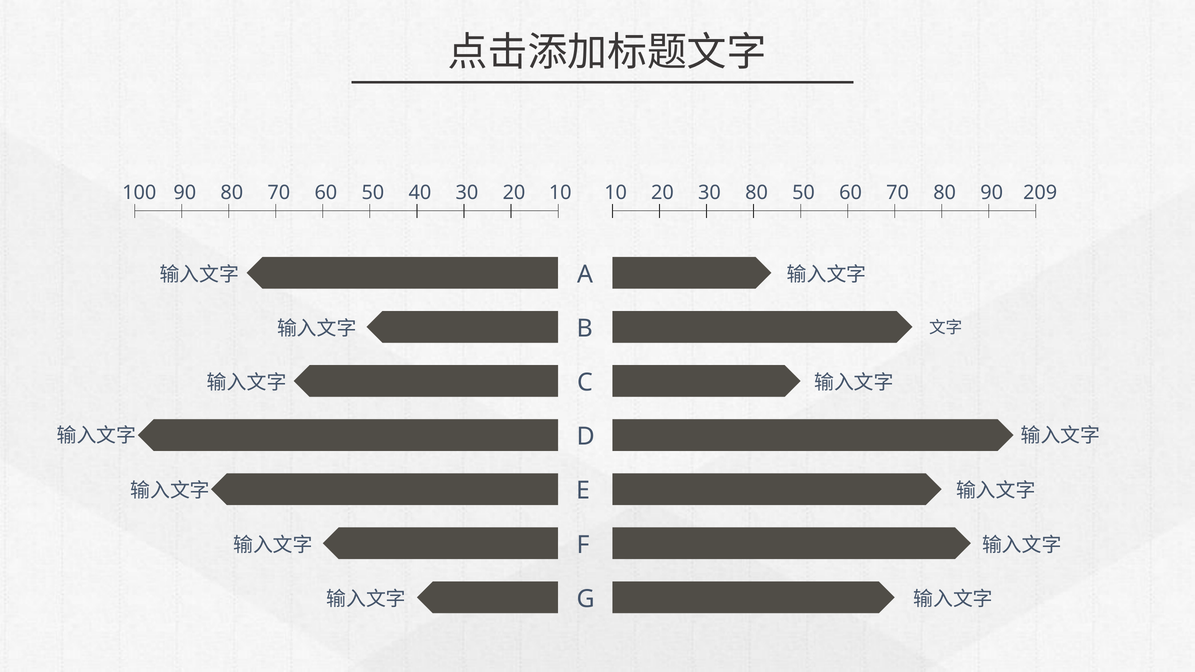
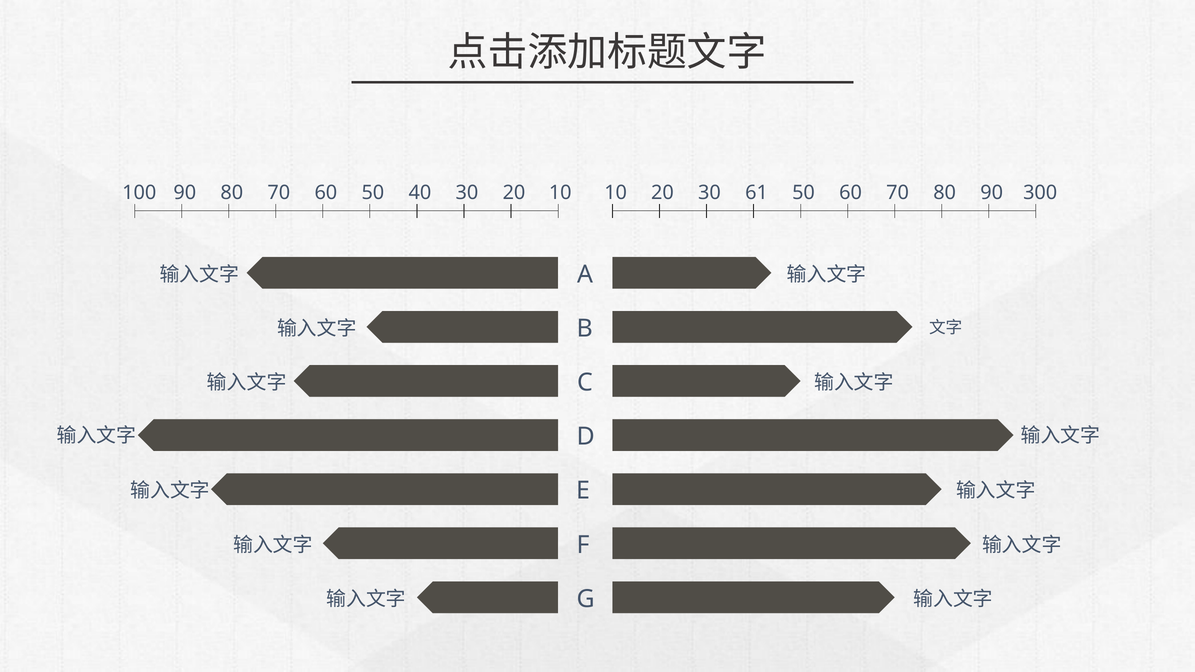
30 80: 80 -> 61
209: 209 -> 300
